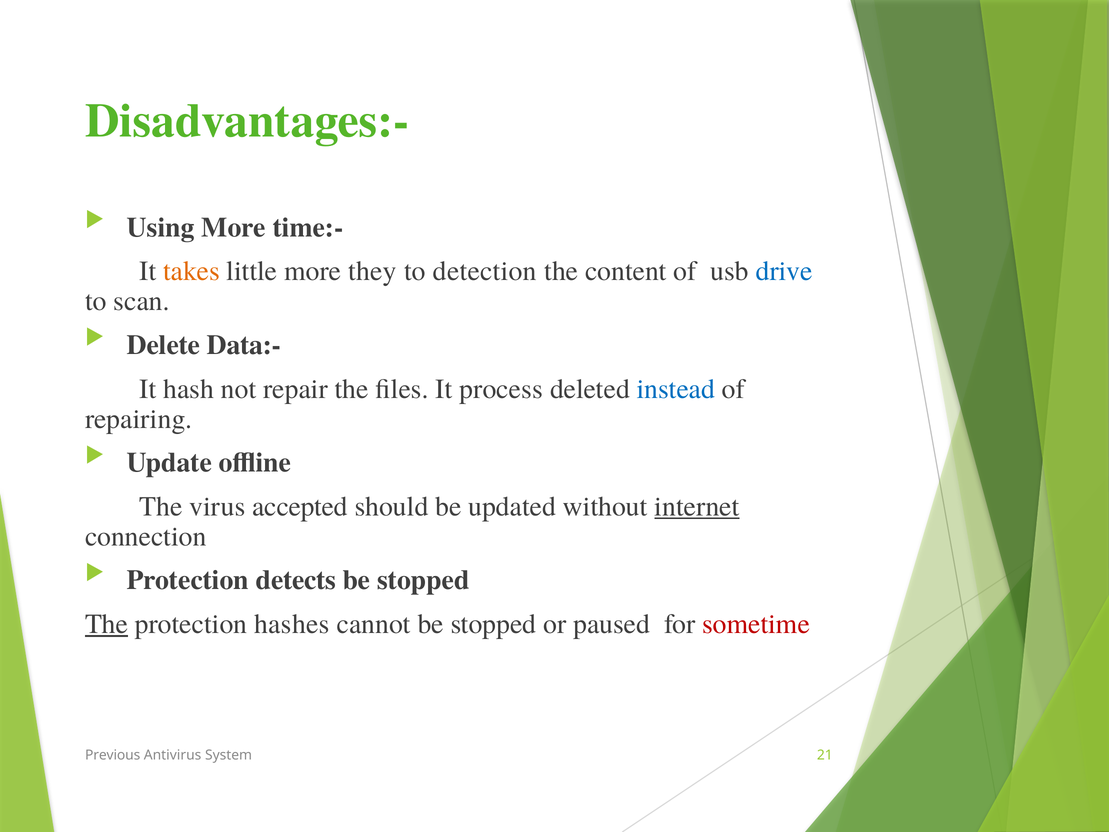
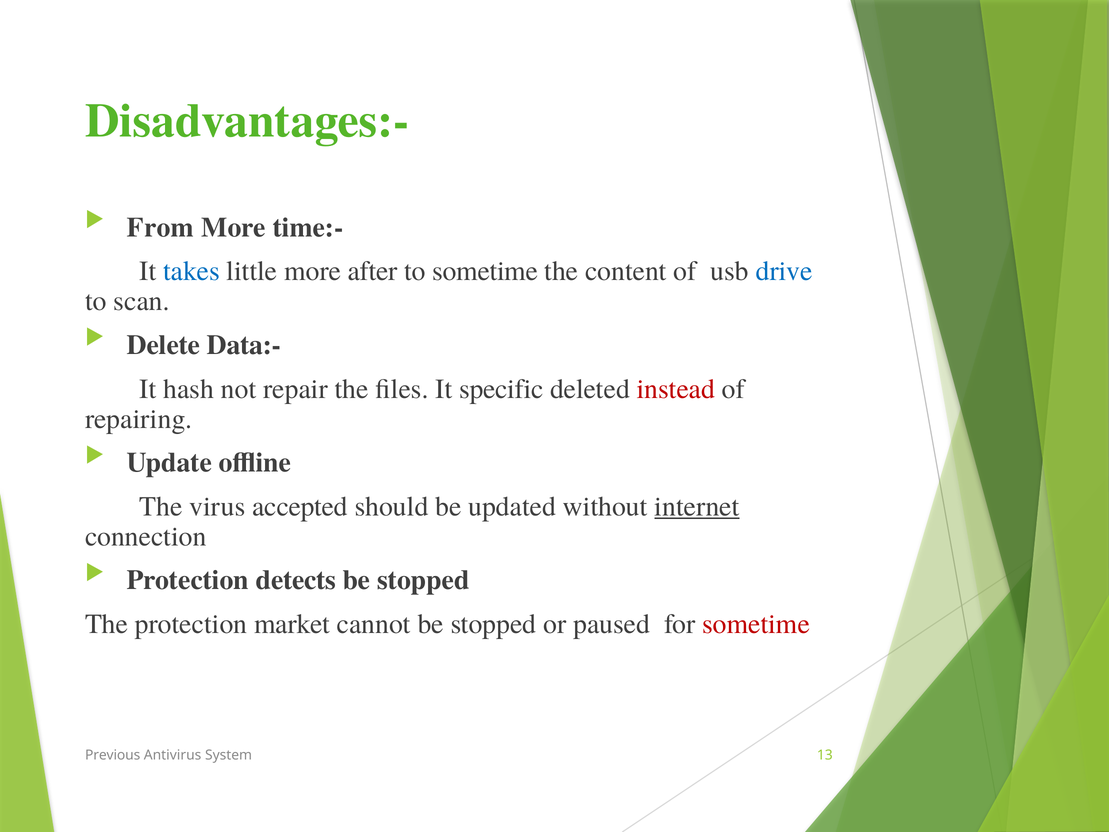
Using: Using -> From
takes colour: orange -> blue
they: they -> after
to detection: detection -> sometime
process: process -> specific
instead colour: blue -> red
The at (107, 624) underline: present -> none
hashes: hashes -> market
21: 21 -> 13
